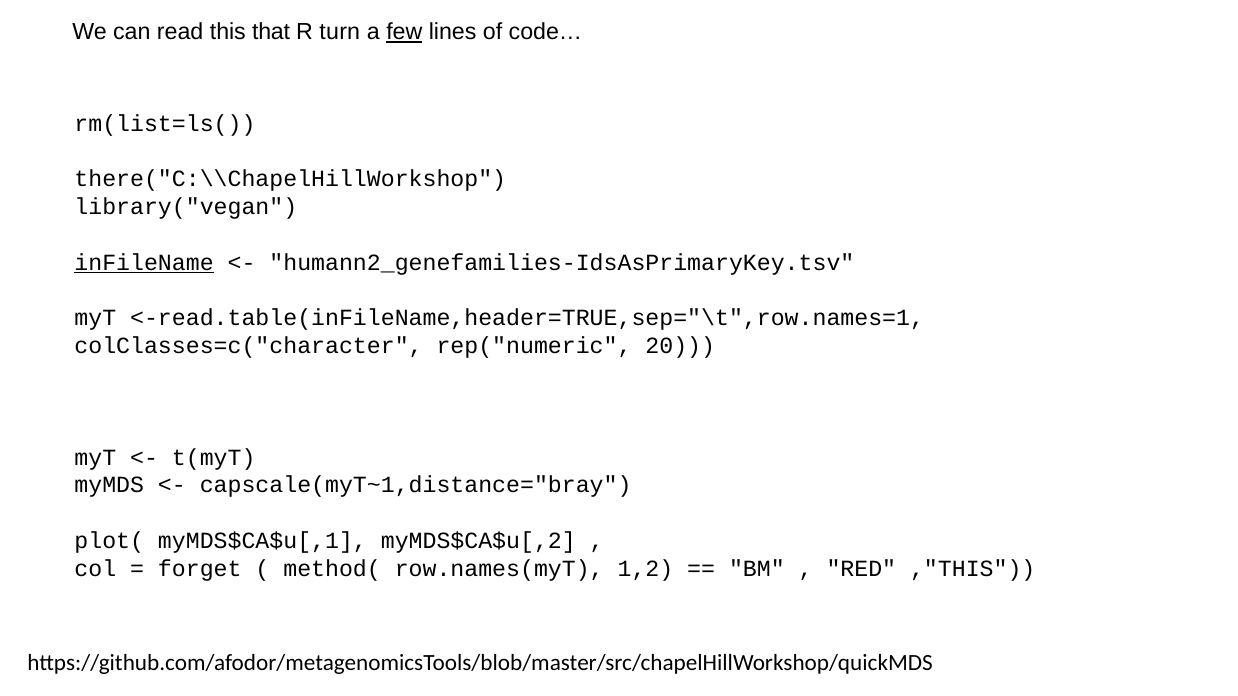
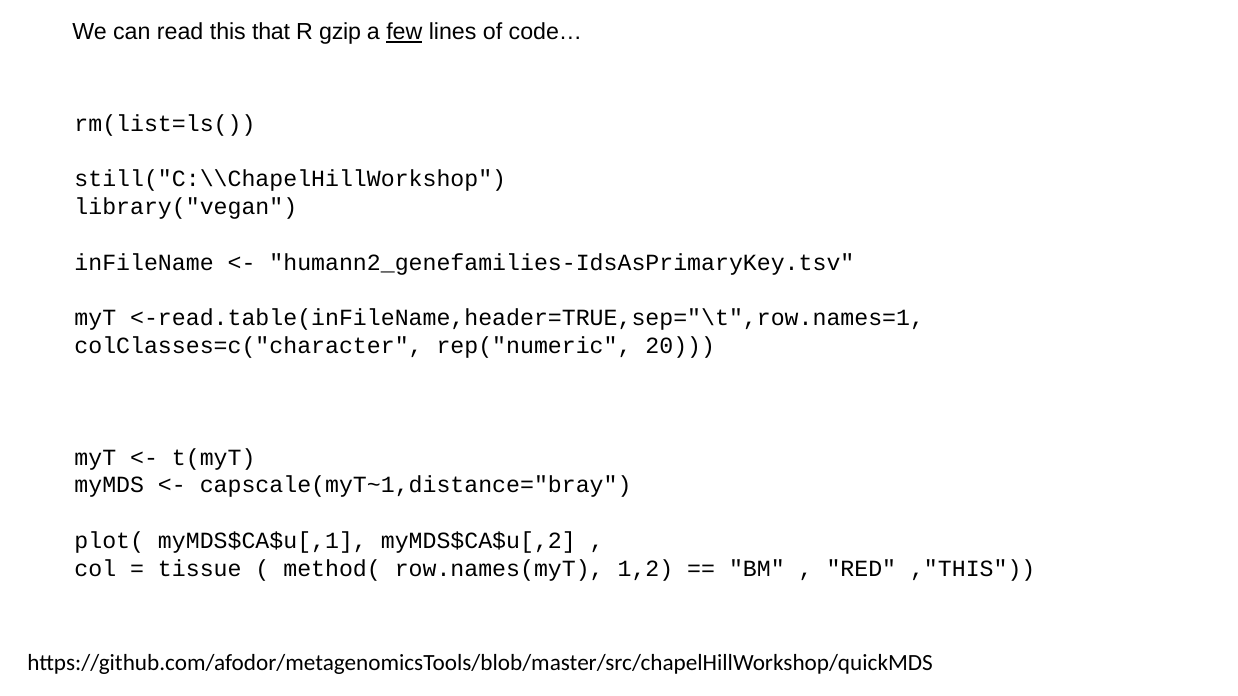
turn: turn -> gzip
there("C:\\ChapelHillWorkshop: there("C:\\ChapelHillWorkshop -> still("C:\\ChapelHillWorkshop
inFileName underline: present -> none
forget: forget -> tissue
